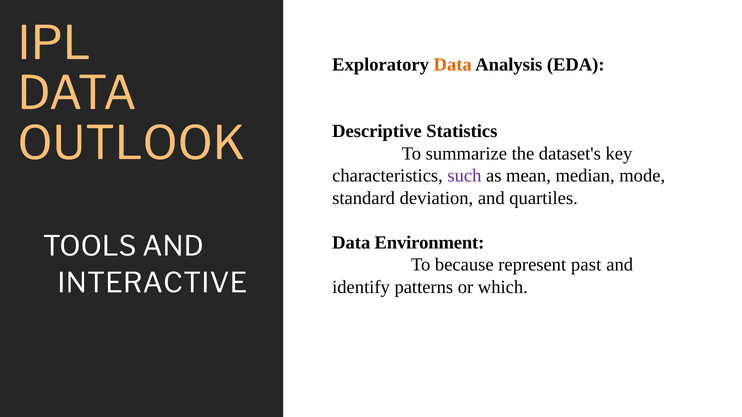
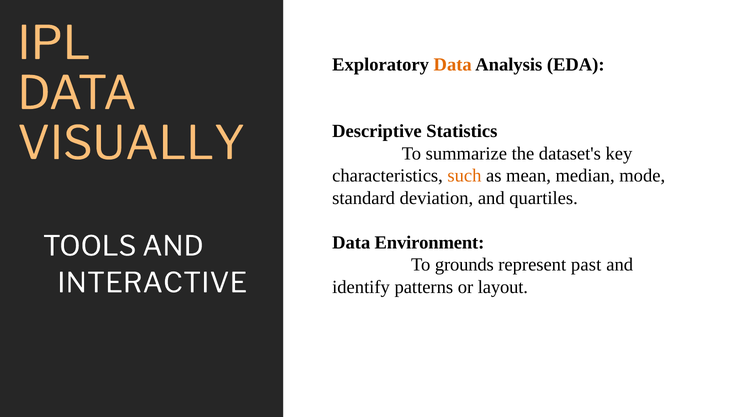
OUTLOOK: OUTLOOK -> VISUALLY
such colour: purple -> orange
because: because -> grounds
which: which -> layout
